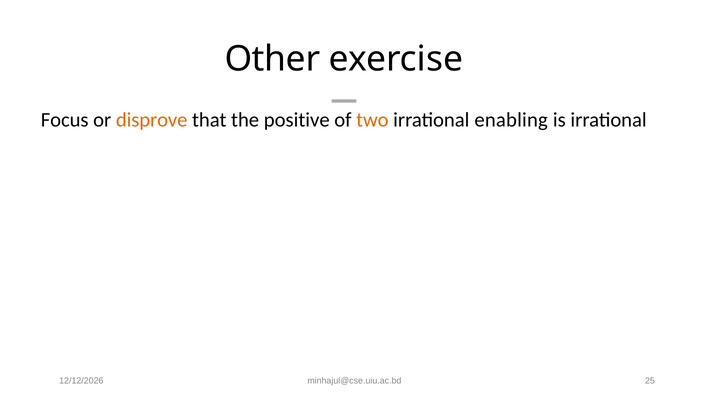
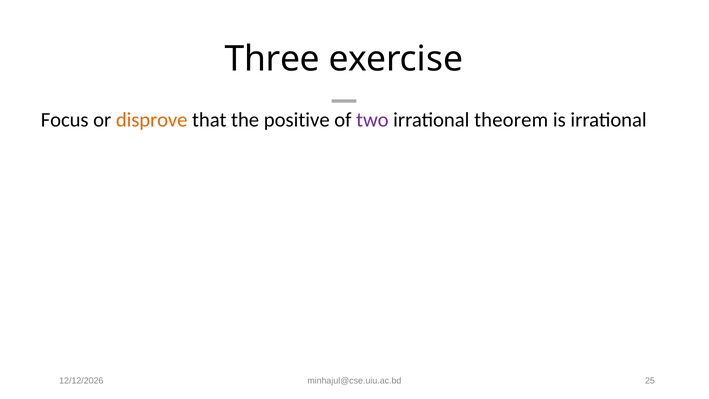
Other: Other -> Three
two colour: orange -> purple
enabling: enabling -> theorem
